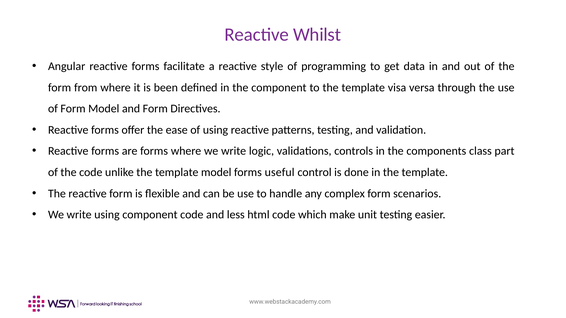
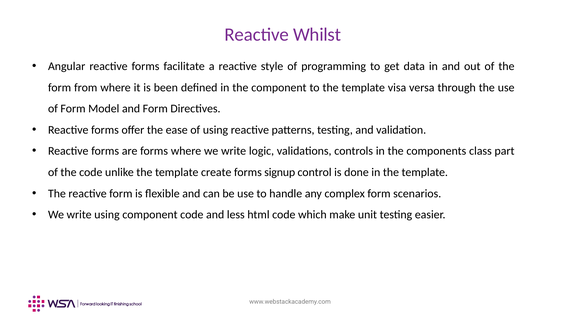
template model: model -> create
useful: useful -> signup
